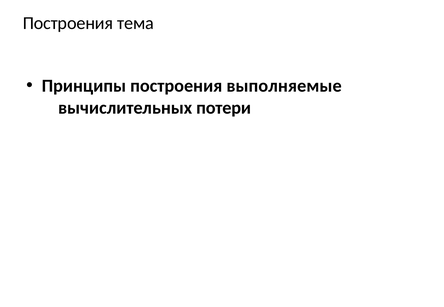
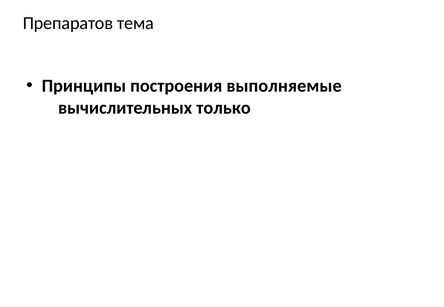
Построения at (68, 23): Построения -> Препаратов
потери: потери -> только
